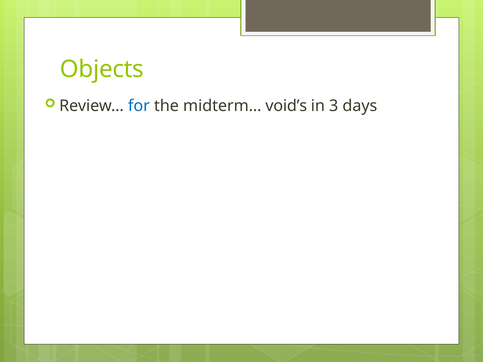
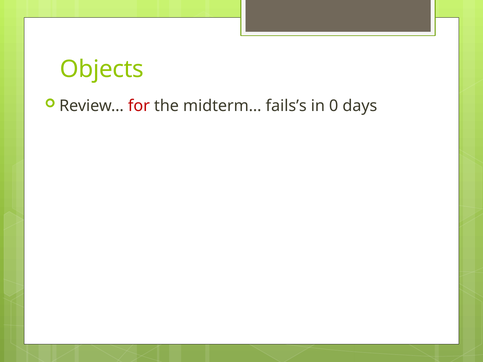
for colour: blue -> red
void’s: void’s -> fails’s
3: 3 -> 0
